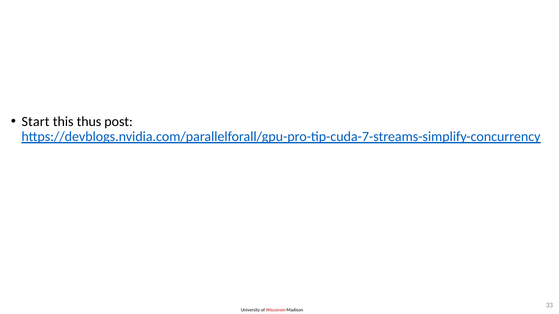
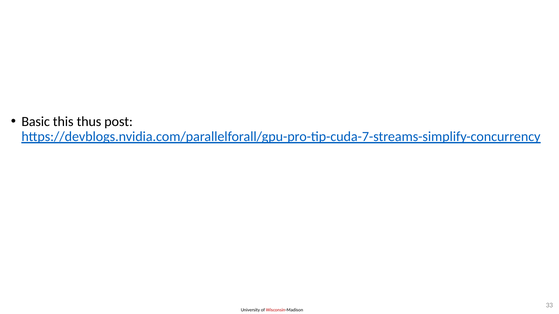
Start: Start -> Basic
